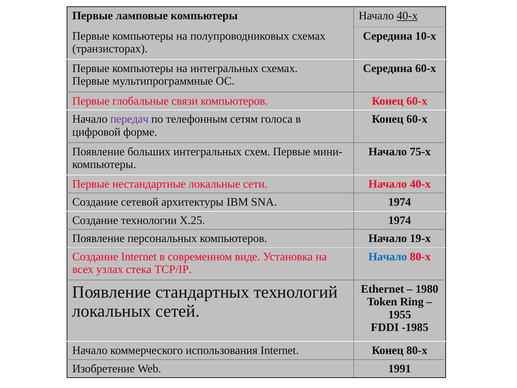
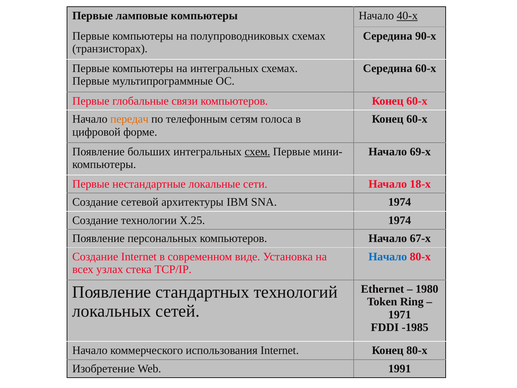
10-х: 10-х -> 90-х
передач colour: purple -> orange
схем underline: none -> present
75-х: 75-х -> 69-х
сети Начало 40-х: 40-х -> 18-х
19-х: 19-х -> 67-х
1955: 1955 -> 1971
